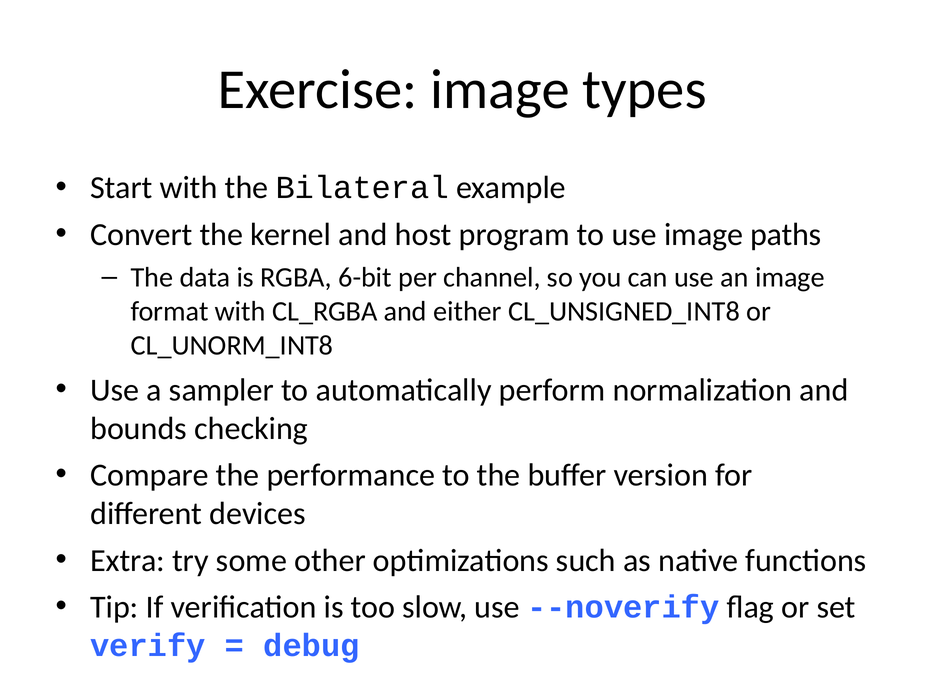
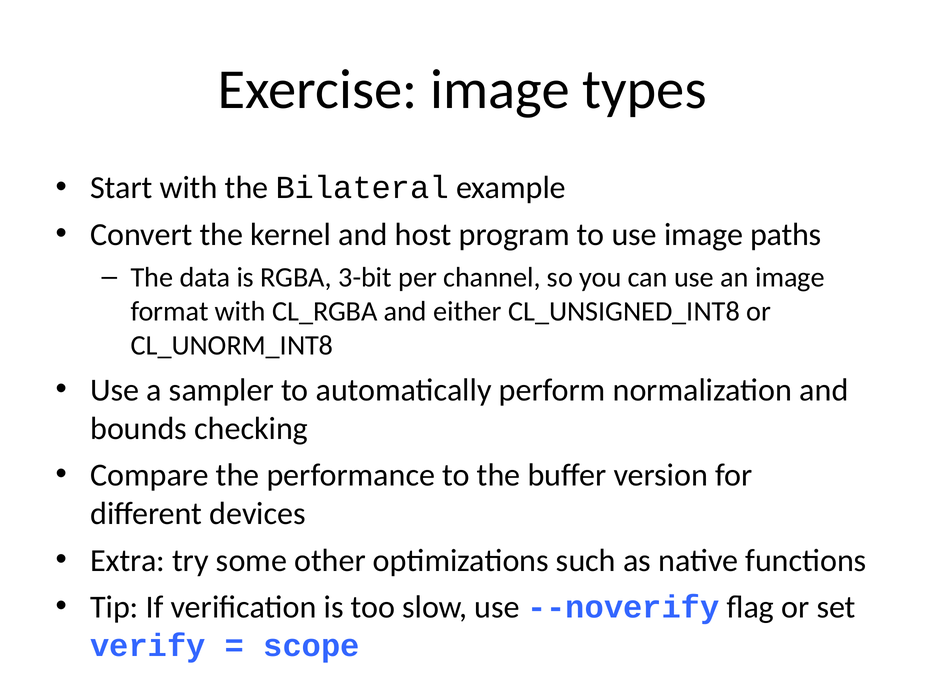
6-bit: 6-bit -> 3-bit
debug: debug -> scope
